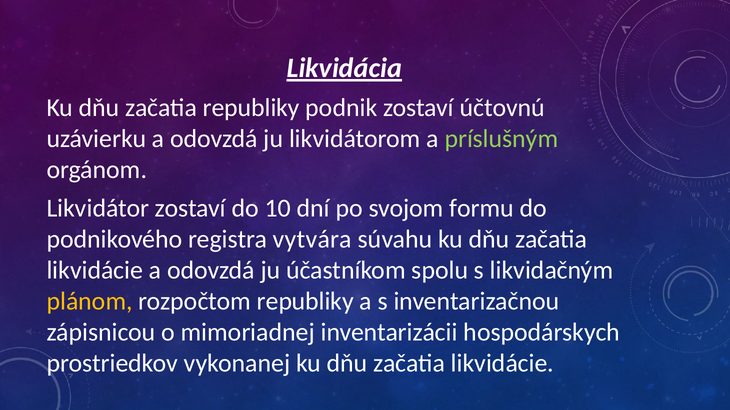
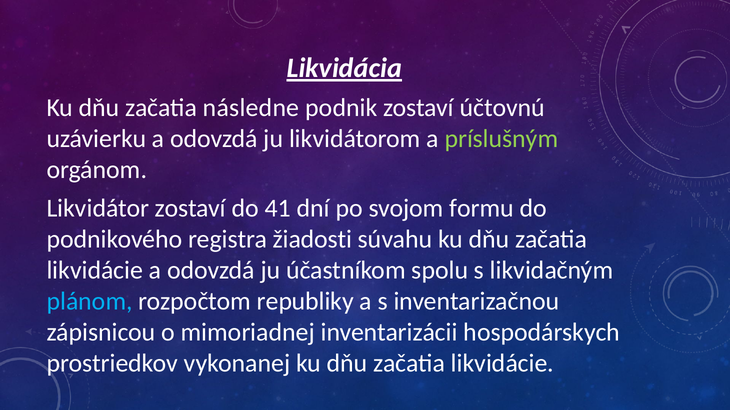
začatia republiky: republiky -> následne
10: 10 -> 41
vytvára: vytvára -> žiadosti
plánom colour: yellow -> light blue
